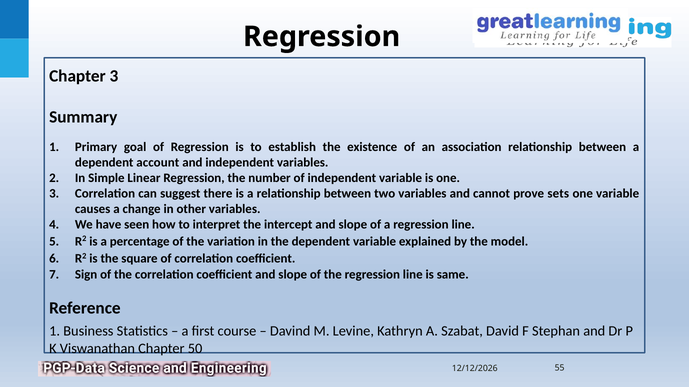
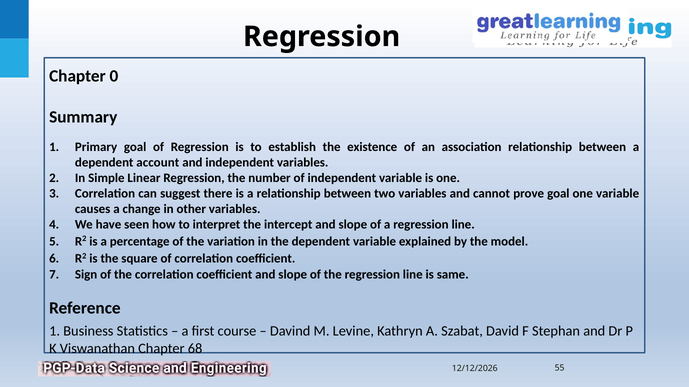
Chapter 3: 3 -> 0
prove sets: sets -> goal
50: 50 -> 68
